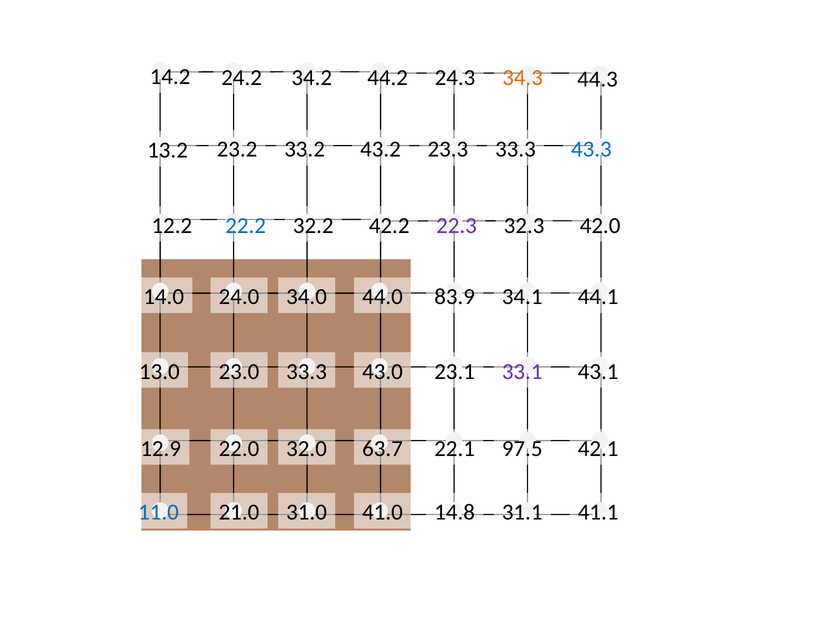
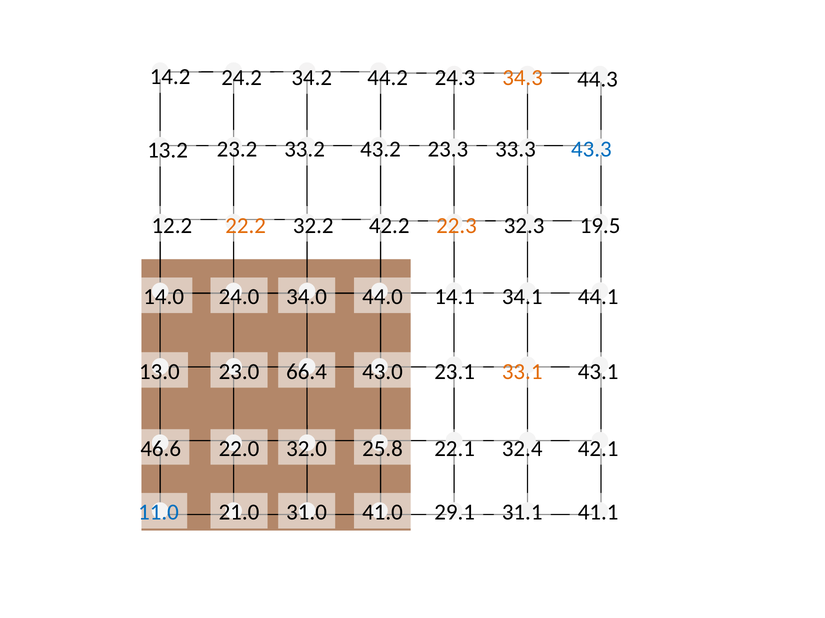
22.2 colour: blue -> orange
22.3 colour: purple -> orange
42.0: 42.0 -> 19.5
83.9: 83.9 -> 14.1
23.0 33.3: 33.3 -> 66.4
33.1 colour: purple -> orange
12.9: 12.9 -> 46.6
63.7: 63.7 -> 25.8
97.5: 97.5 -> 32.4
14.8: 14.8 -> 29.1
